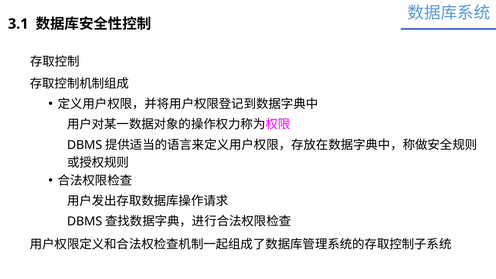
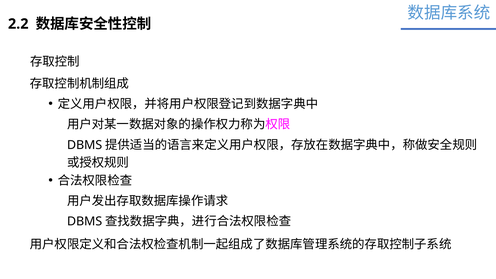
3.1: 3.1 -> 2.2
